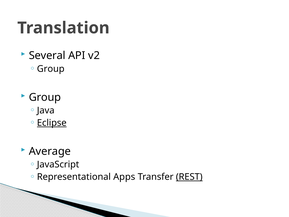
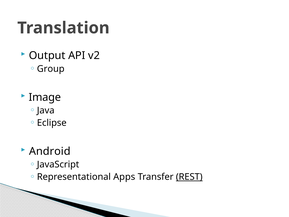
Several: Several -> Output
Group at (45, 97): Group -> Image
Eclipse underline: present -> none
Average: Average -> Android
